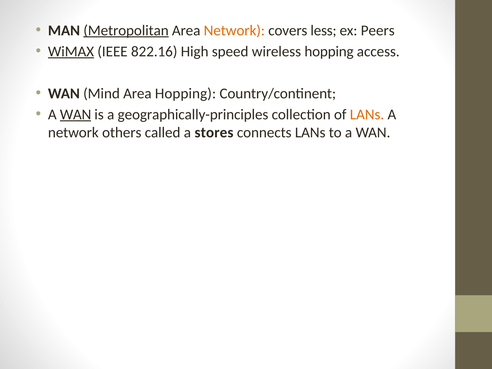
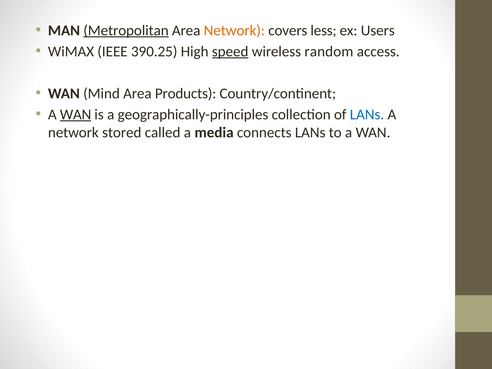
Peers: Peers -> Users
WiMAX underline: present -> none
822.16: 822.16 -> 390.25
speed underline: none -> present
wireless hopping: hopping -> random
Area Hopping: Hopping -> Products
LANs at (367, 114) colour: orange -> blue
others: others -> stored
stores: stores -> media
